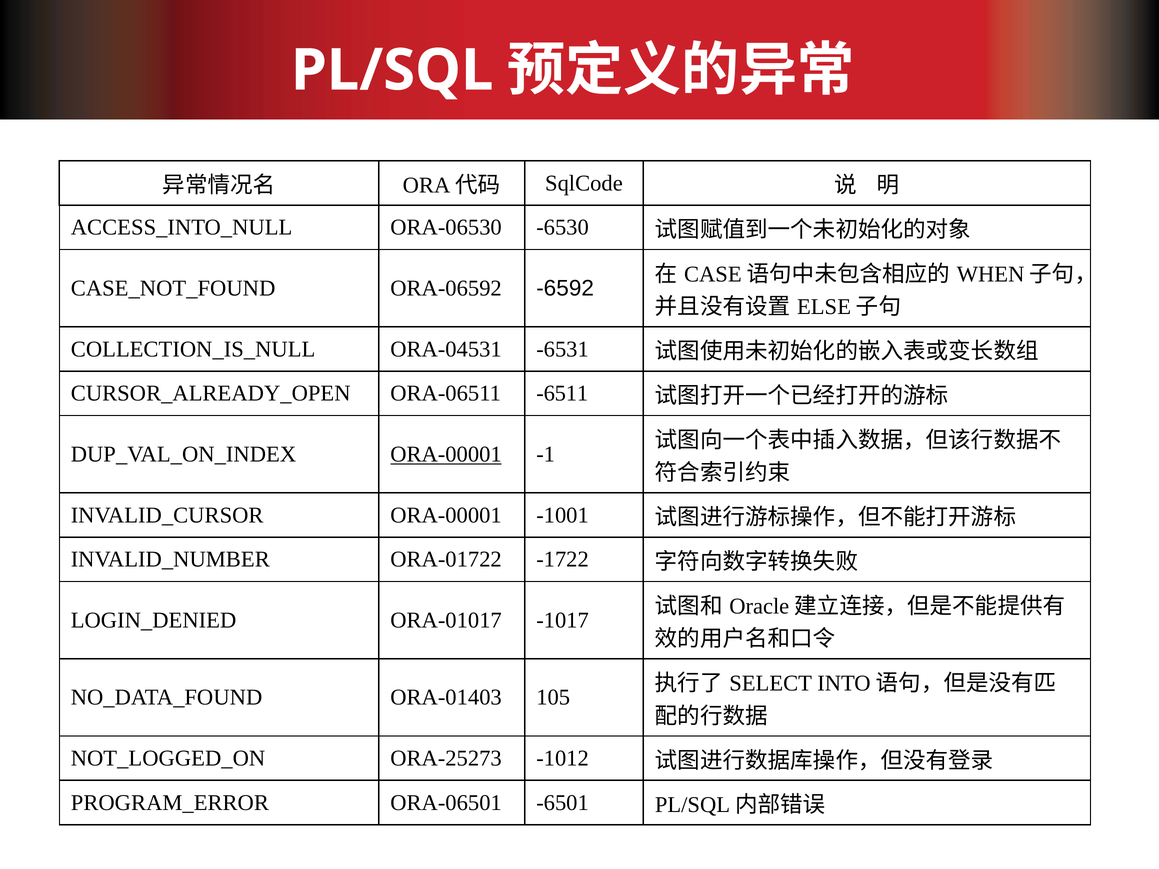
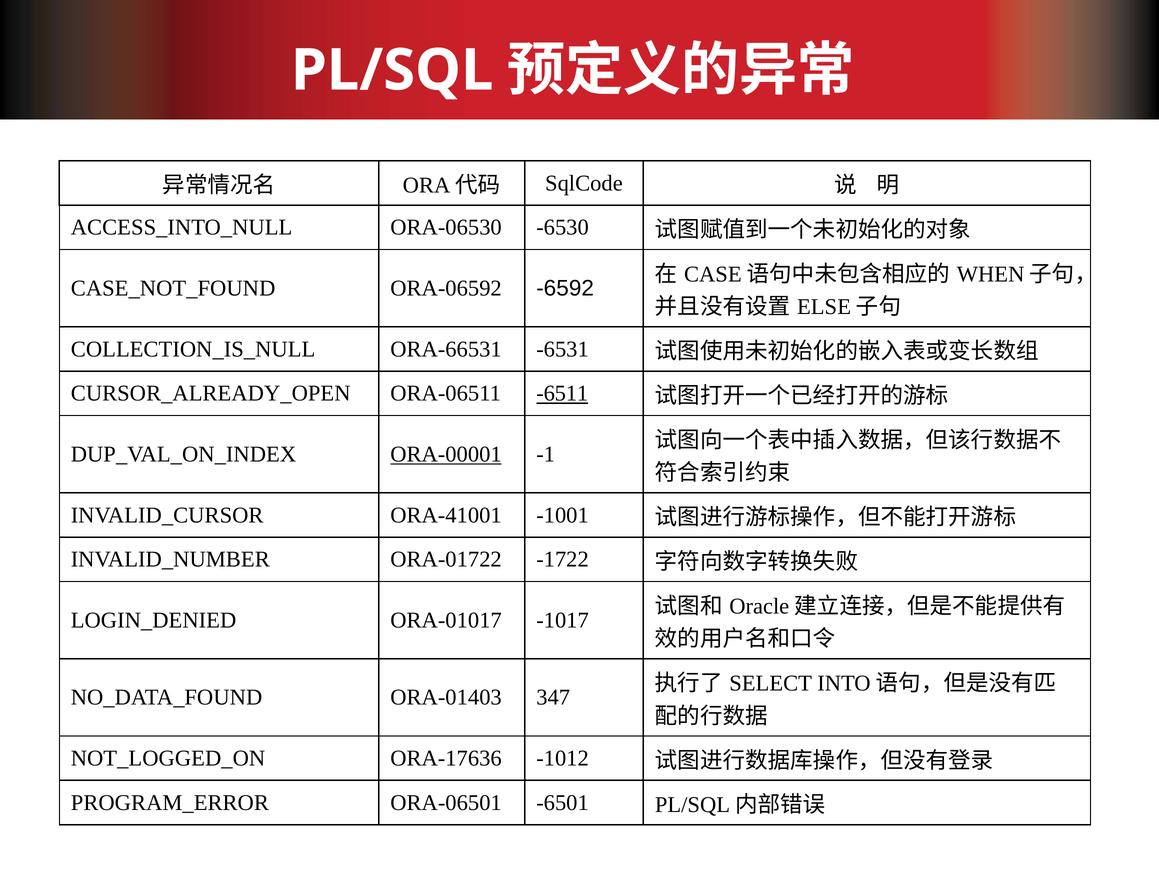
ORA-04531: ORA-04531 -> ORA-66531
-6511 underline: none -> present
ORA-00001 at (446, 515): ORA-00001 -> ORA-41001
105: 105 -> 347
ORA-25273: ORA-25273 -> ORA-17636
